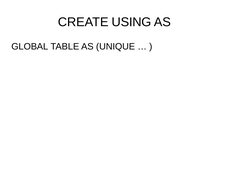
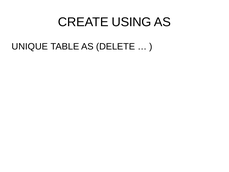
GLOBAL: GLOBAL -> UNIQUE
UNIQUE: UNIQUE -> DELETE
